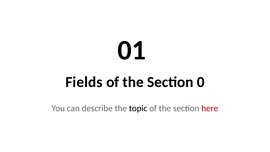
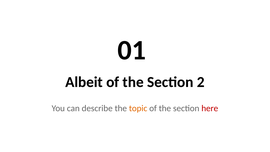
Fields: Fields -> Albeit
0: 0 -> 2
topic colour: black -> orange
